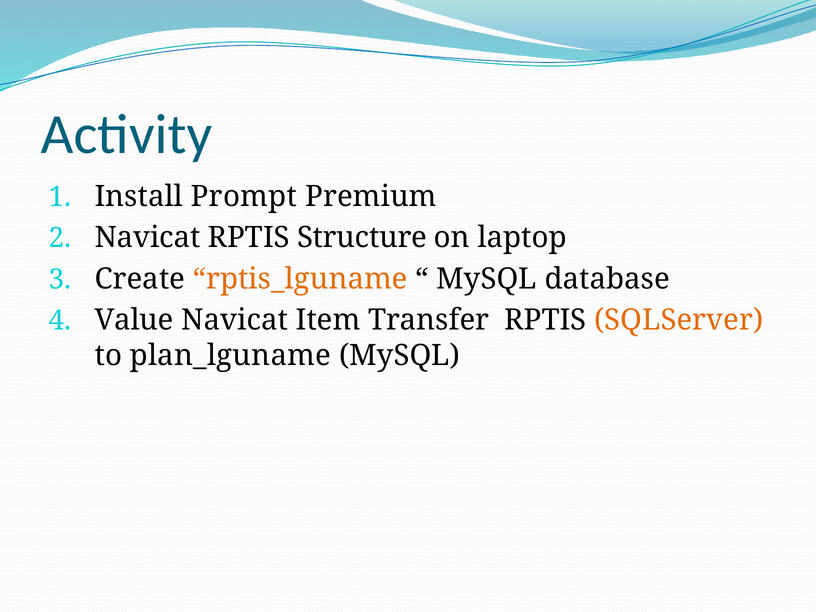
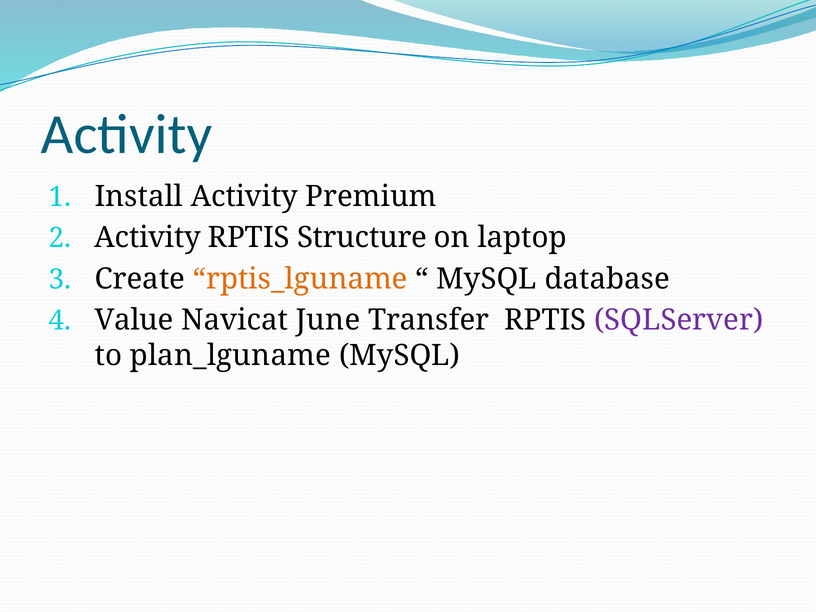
Install Prompt: Prompt -> Activity
Navicat at (148, 238): Navicat -> Activity
Item: Item -> June
SQLServer colour: orange -> purple
